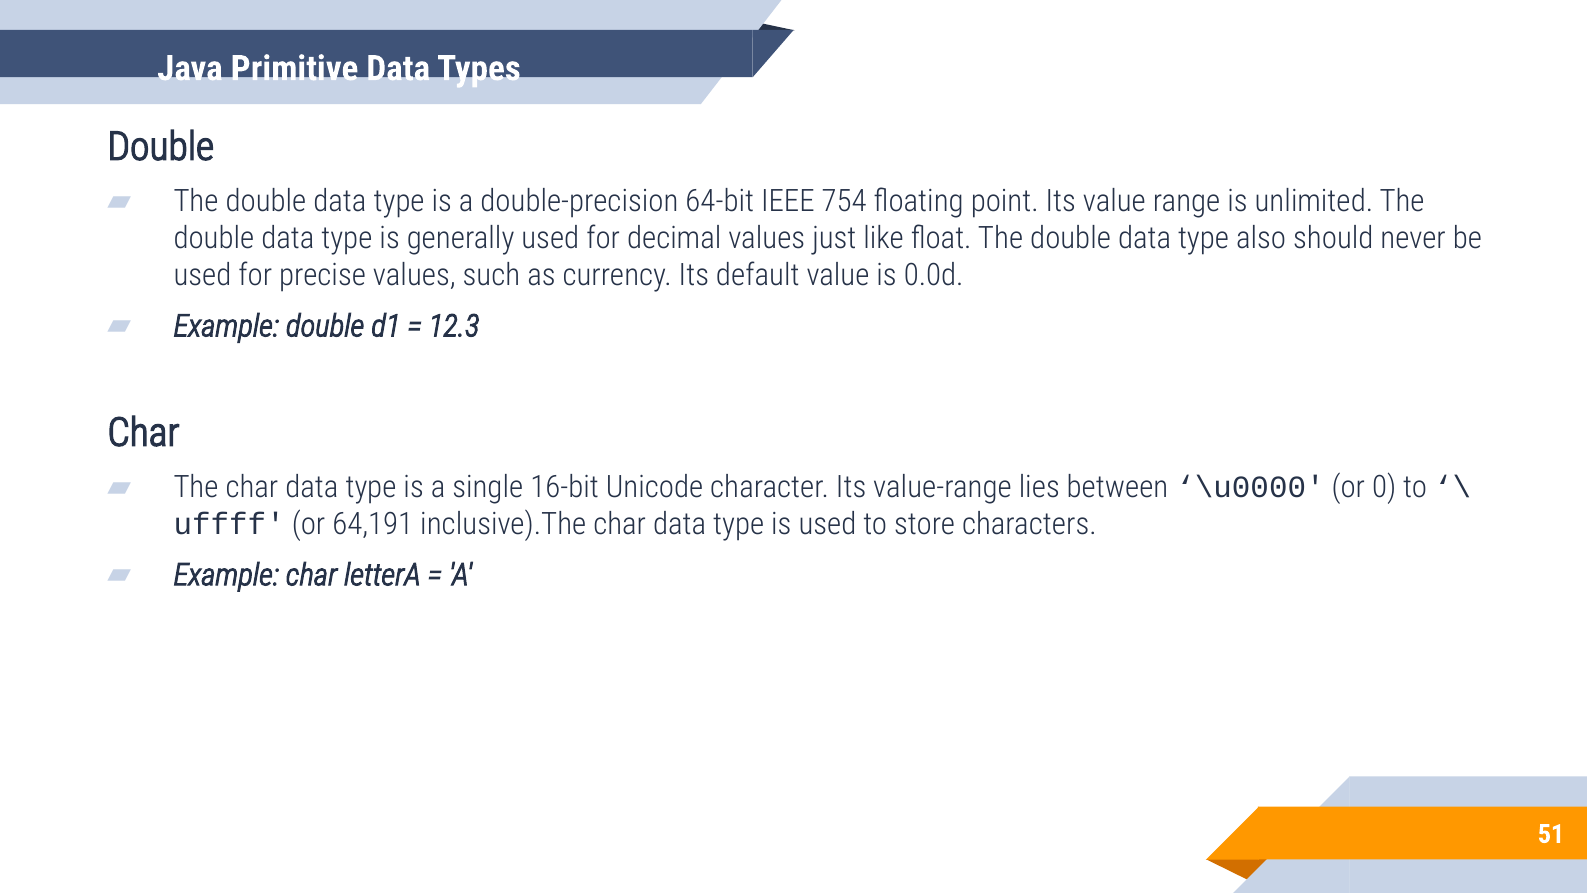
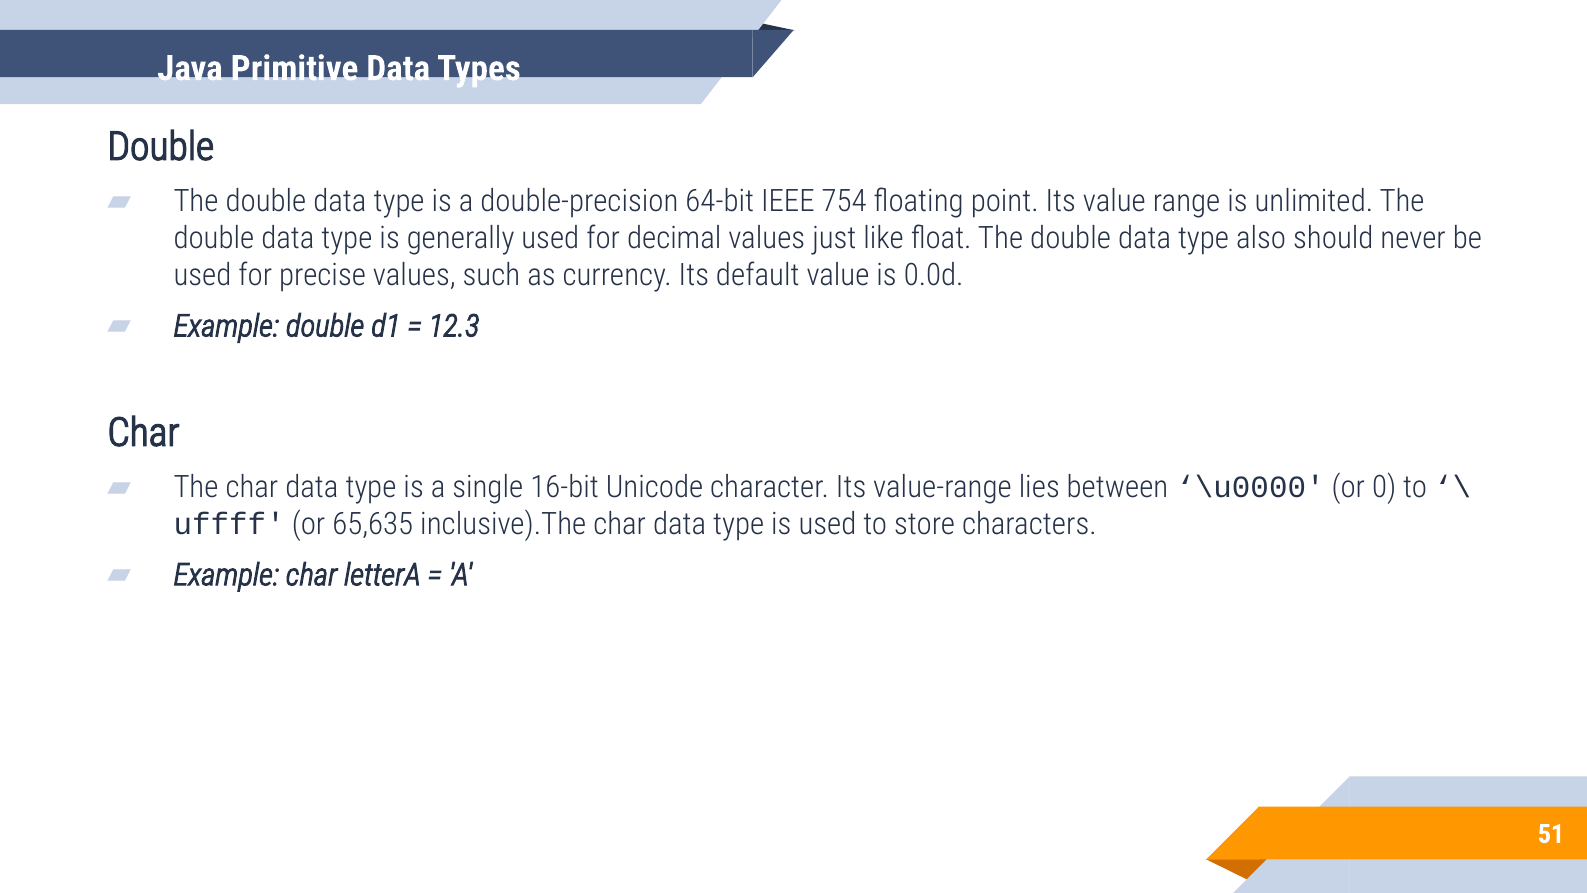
64,191: 64,191 -> 65,635
